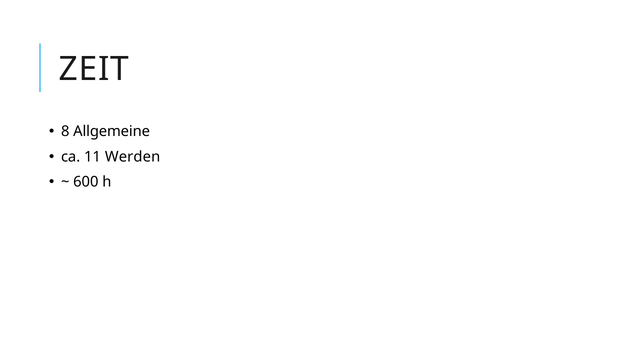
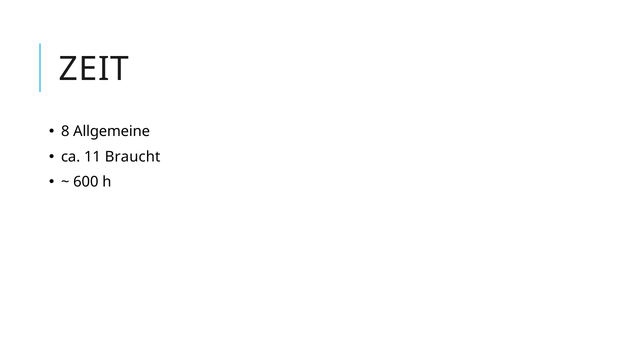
Werden: Werden -> Braucht
